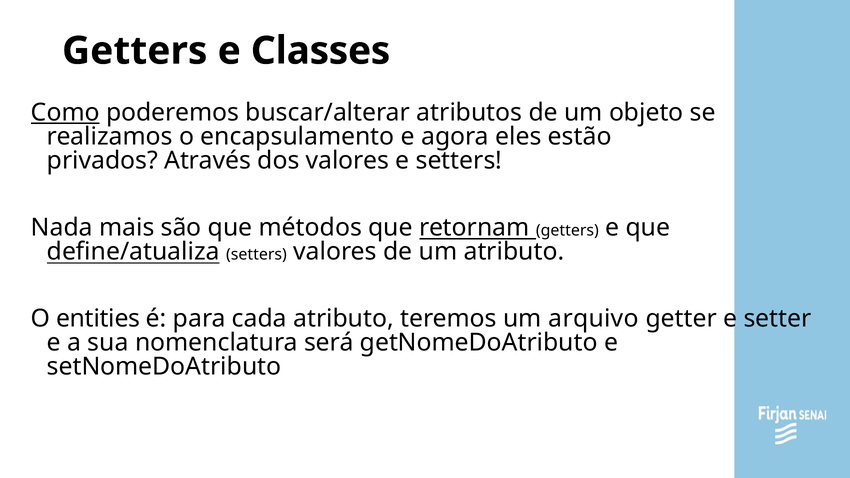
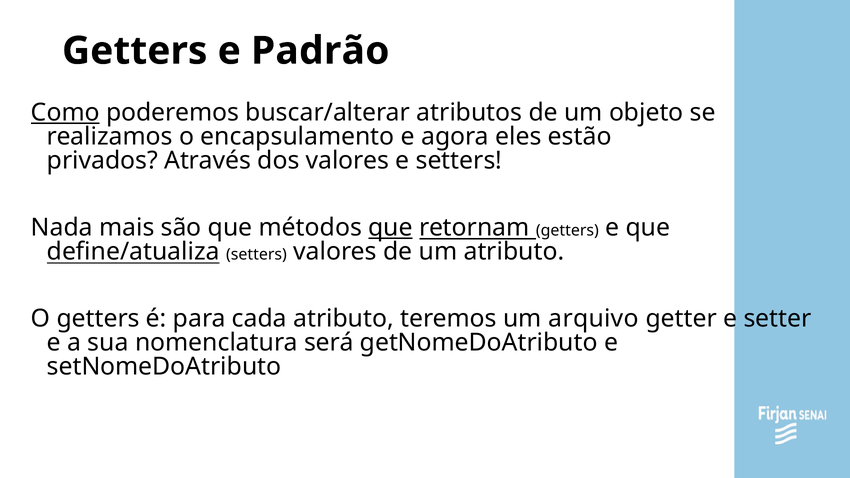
Classes: Classes -> Padrão
que at (391, 228) underline: none -> present
O entities: entities -> getters
